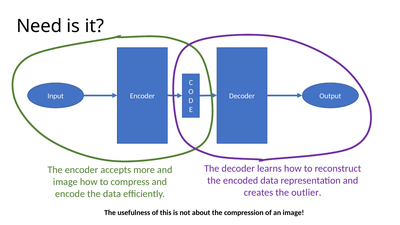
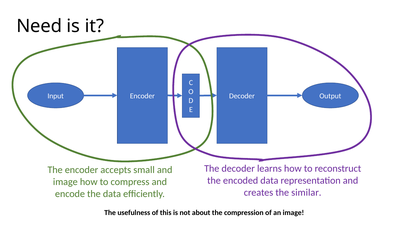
more: more -> small
outlier: outlier -> similar
